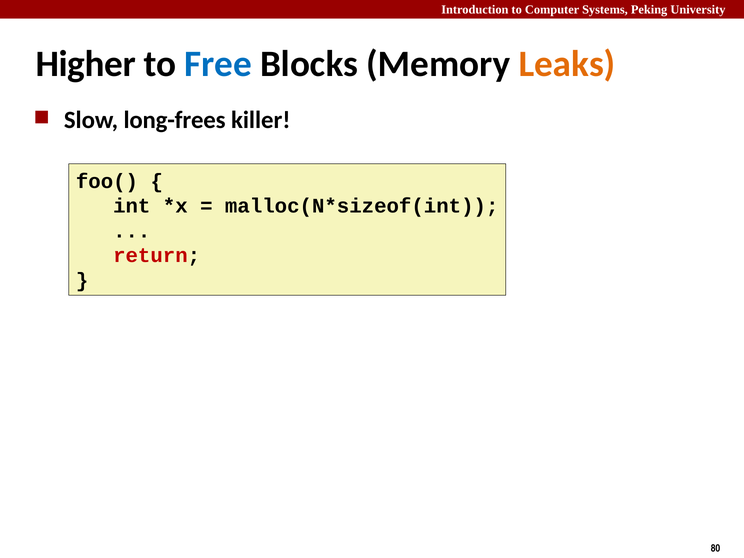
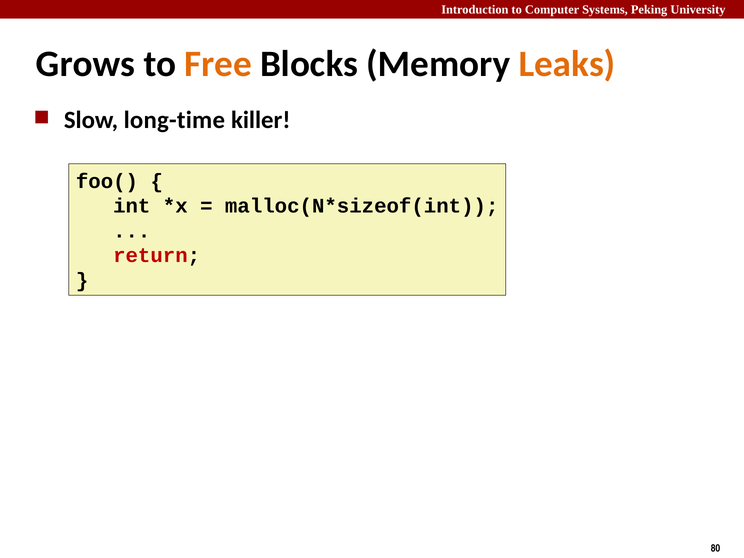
Higher: Higher -> Grows
Free colour: blue -> orange
long-frees: long-frees -> long-time
